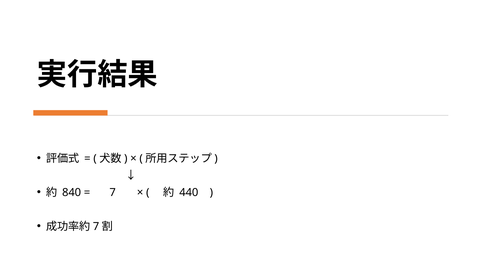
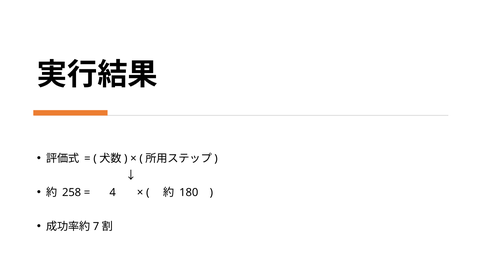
840: 840 -> 258
7 at (113, 192): 7 -> 4
440: 440 -> 180
